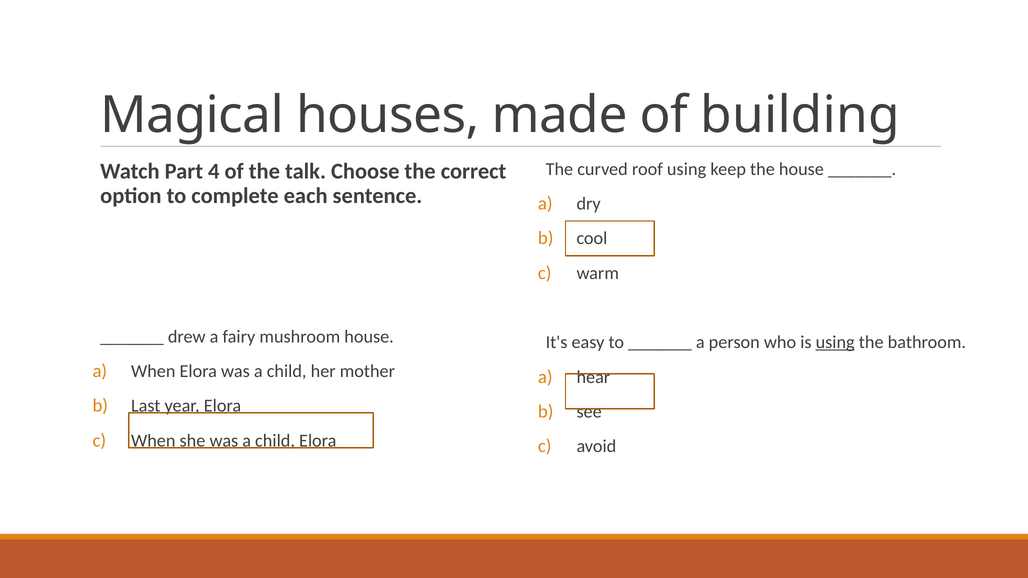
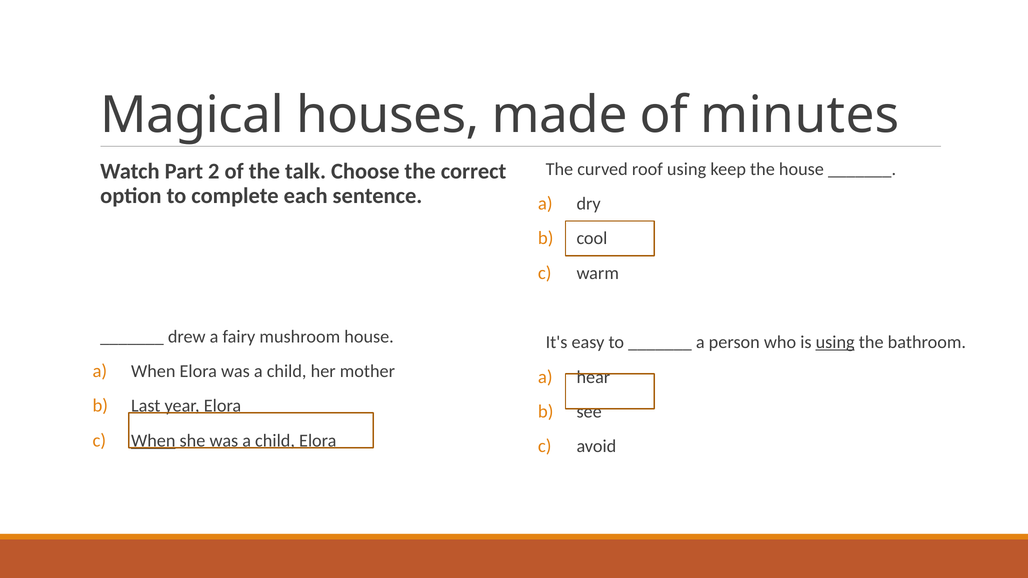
building: building -> minutes
4: 4 -> 2
When at (153, 441) underline: none -> present
